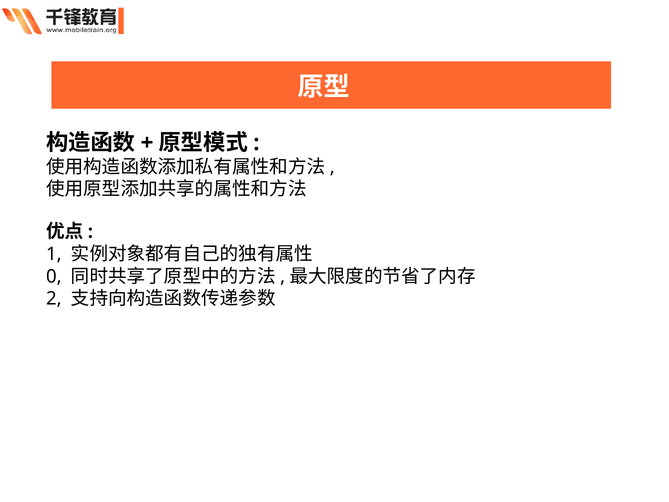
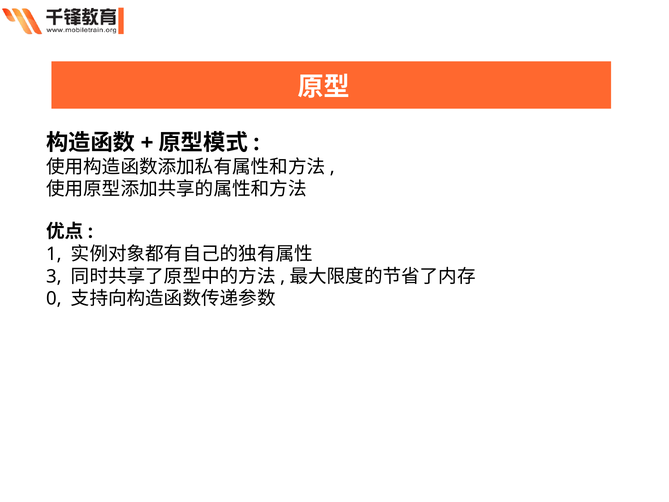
0: 0 -> 3
2: 2 -> 0
